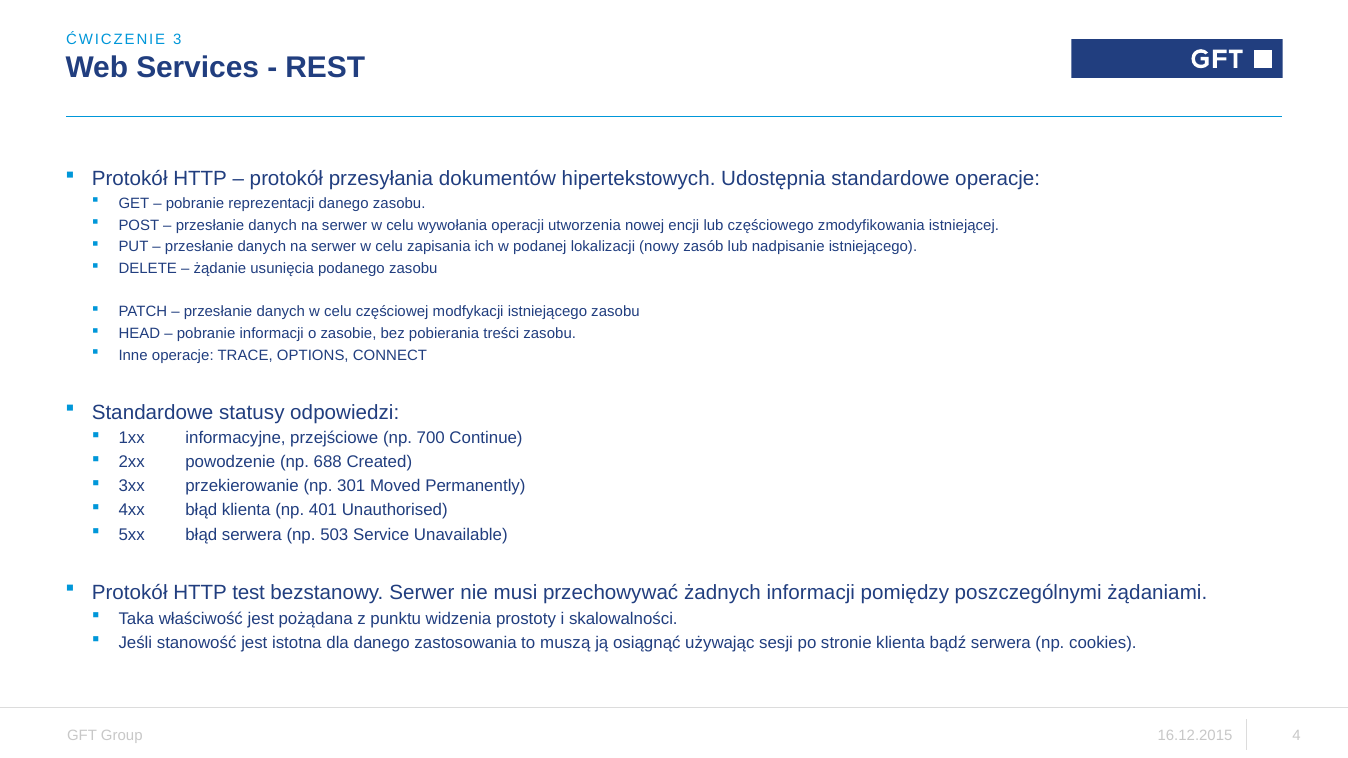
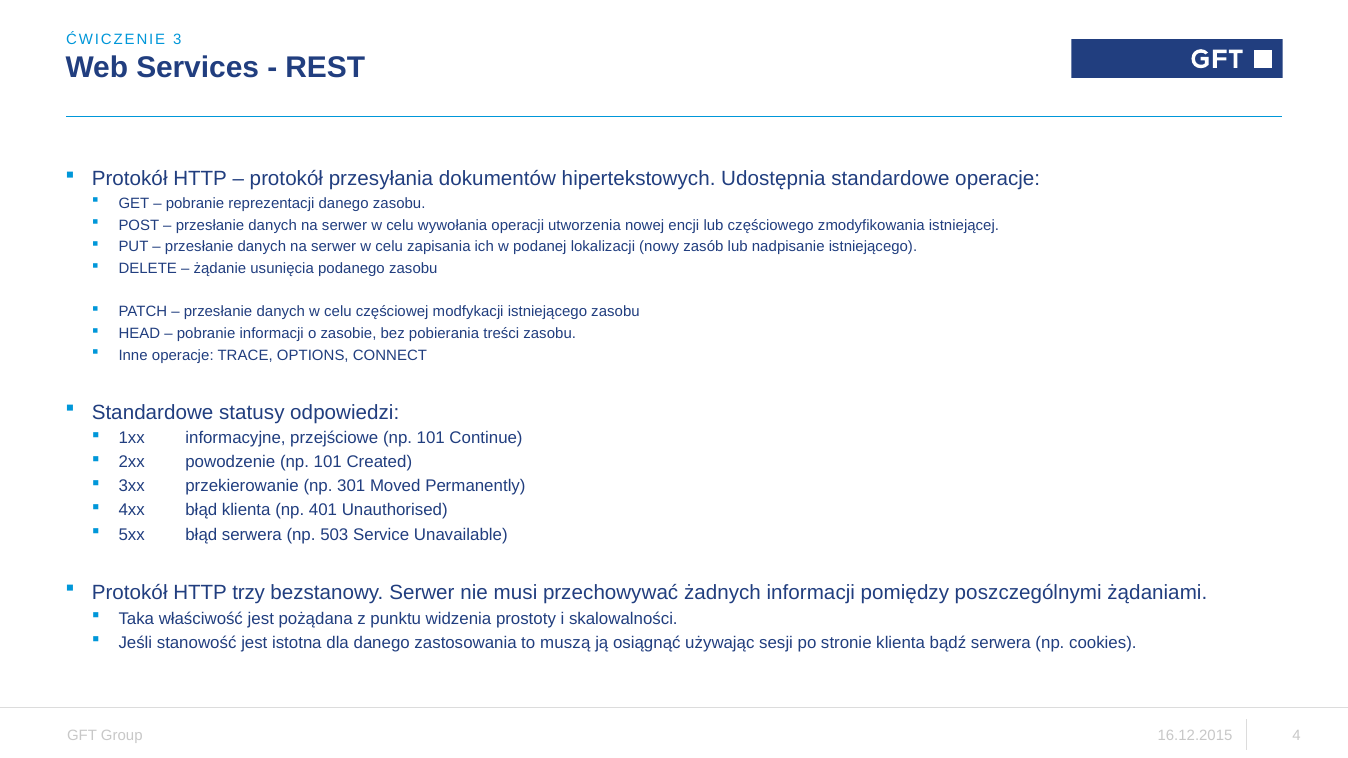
przejściowe np 700: 700 -> 101
powodzenie np 688: 688 -> 101
test: test -> trzy
